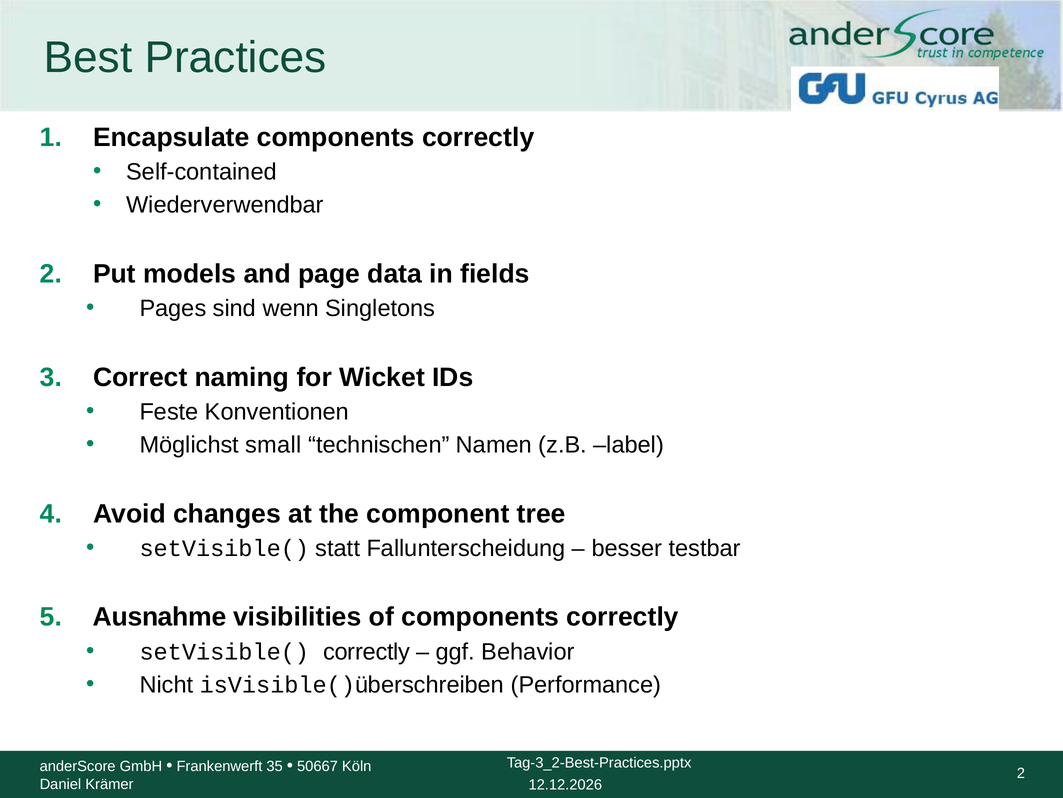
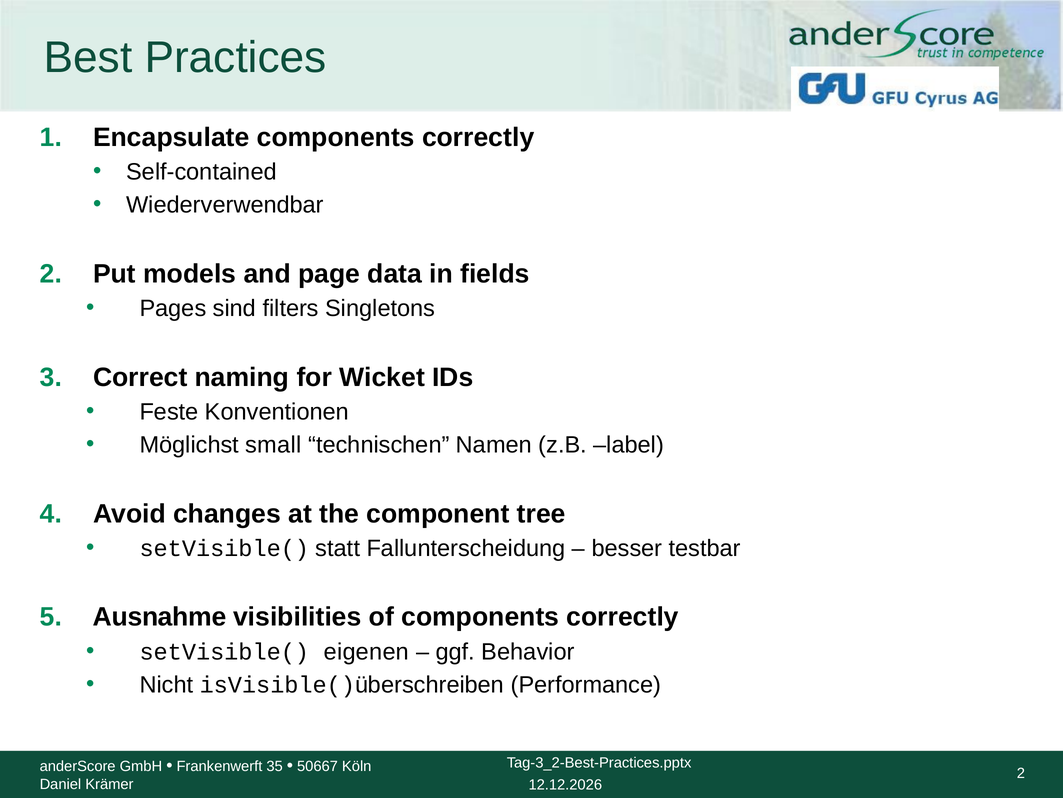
wenn: wenn -> filters
setVisible( correctly: correctly -> eigenen
